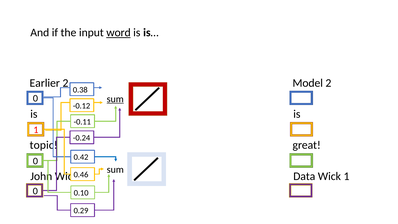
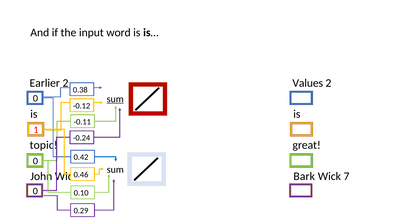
word underline: present -> none
Model: Model -> Values
Data: Data -> Bark
Wick 1: 1 -> 7
